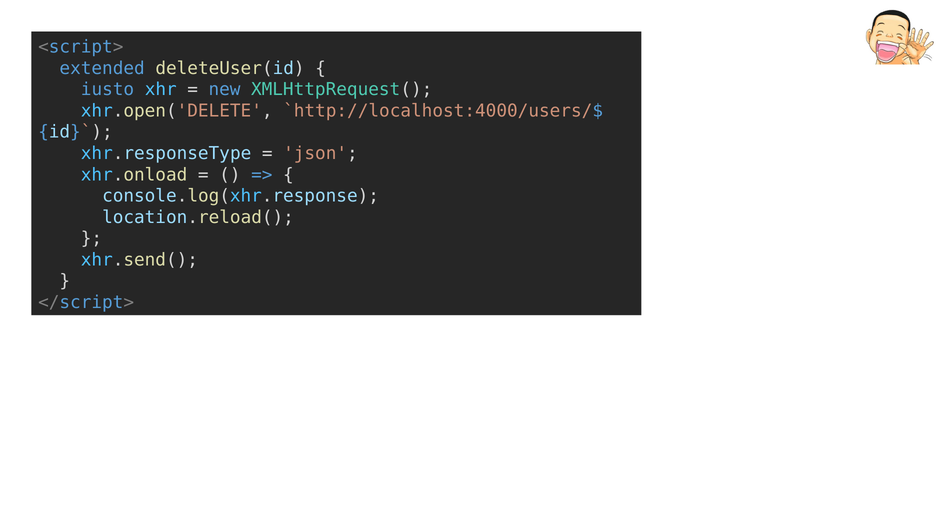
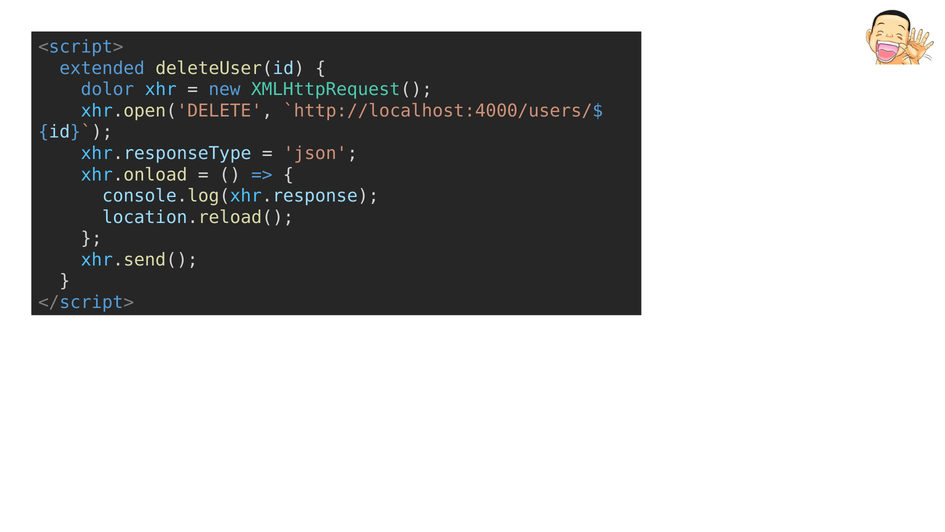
iusto: iusto -> dolor
